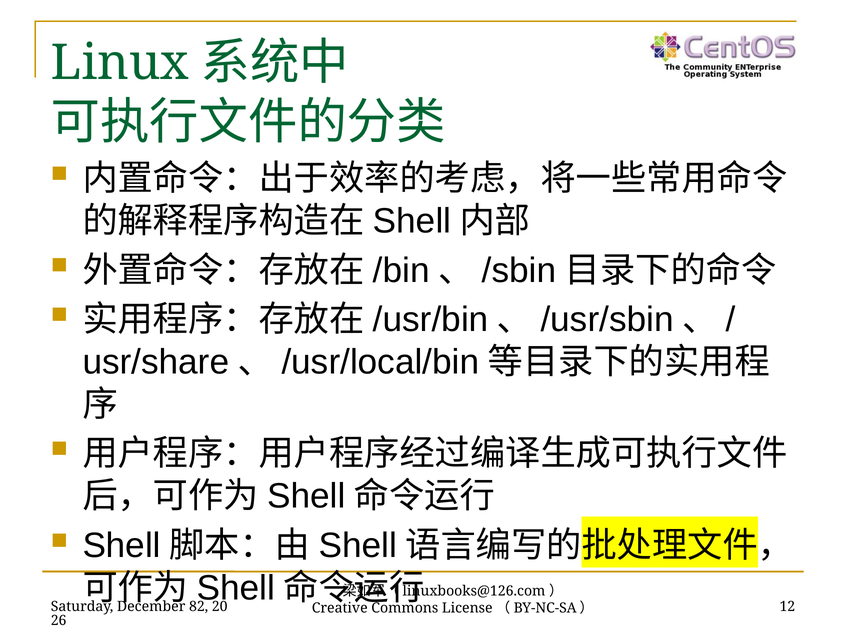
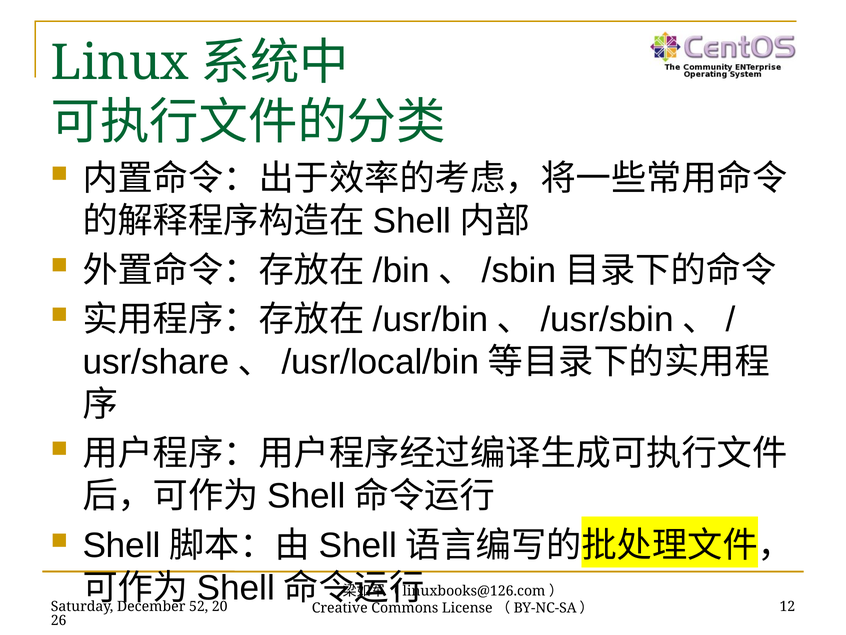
82: 82 -> 52
